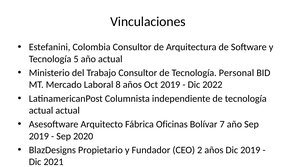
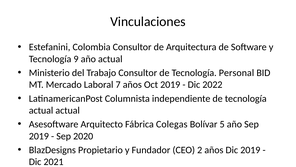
5: 5 -> 9
8: 8 -> 7
Oficinas: Oficinas -> Colegas
7: 7 -> 5
